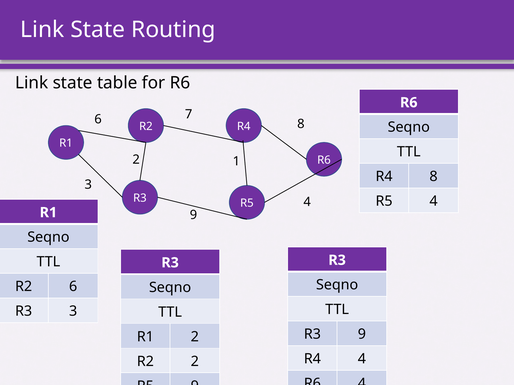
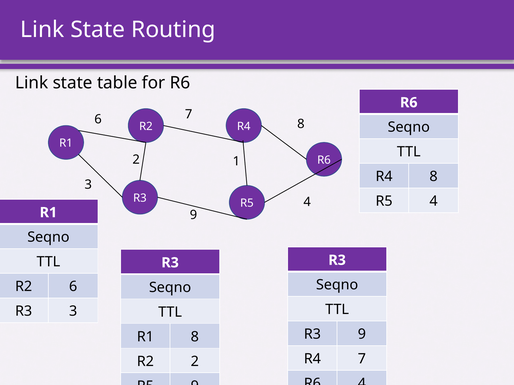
R1 2: 2 -> 8
R4 4: 4 -> 7
